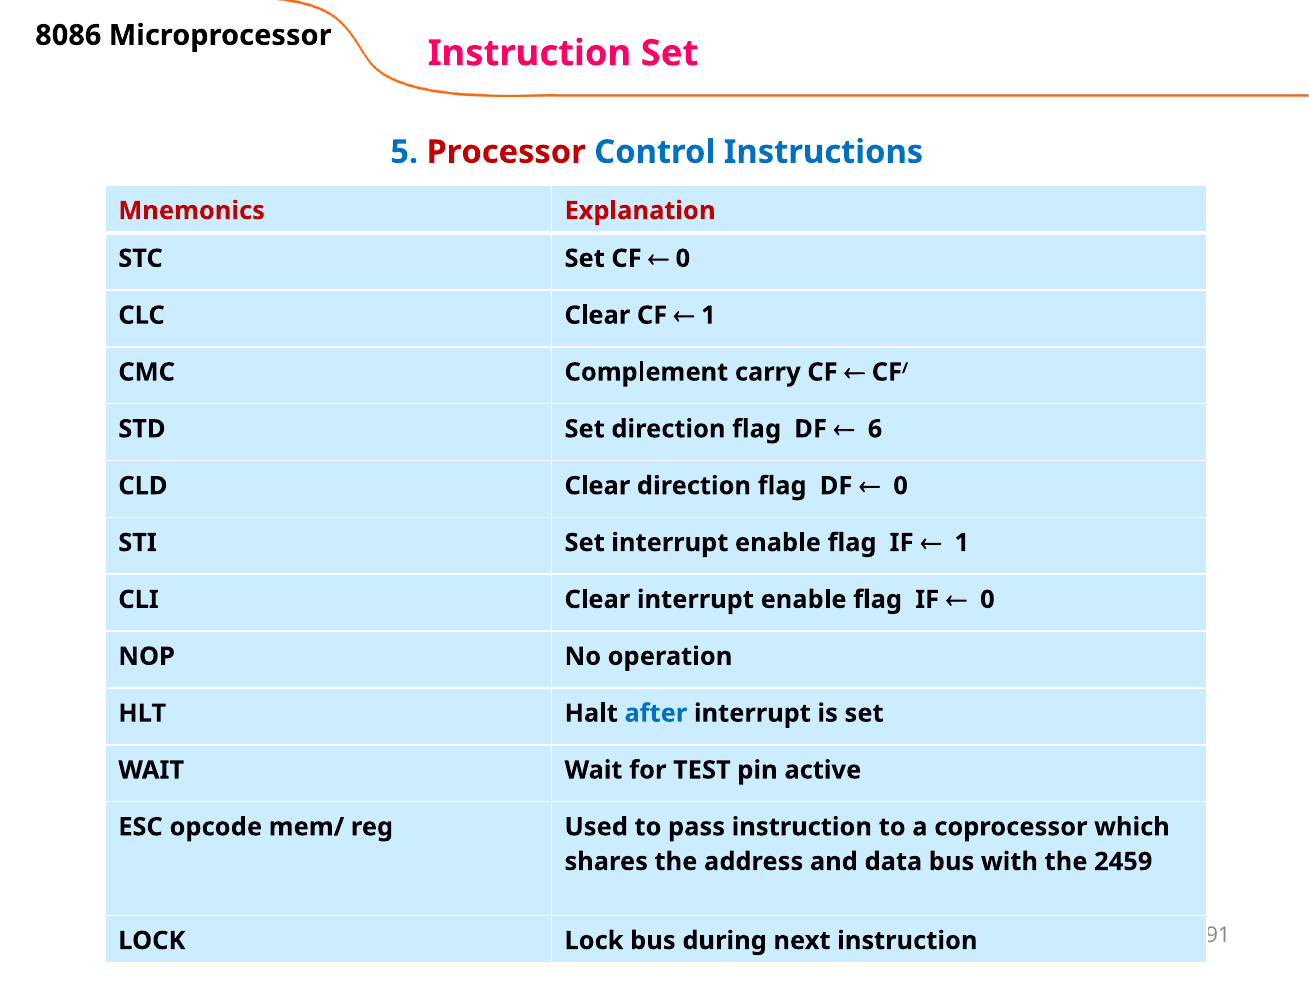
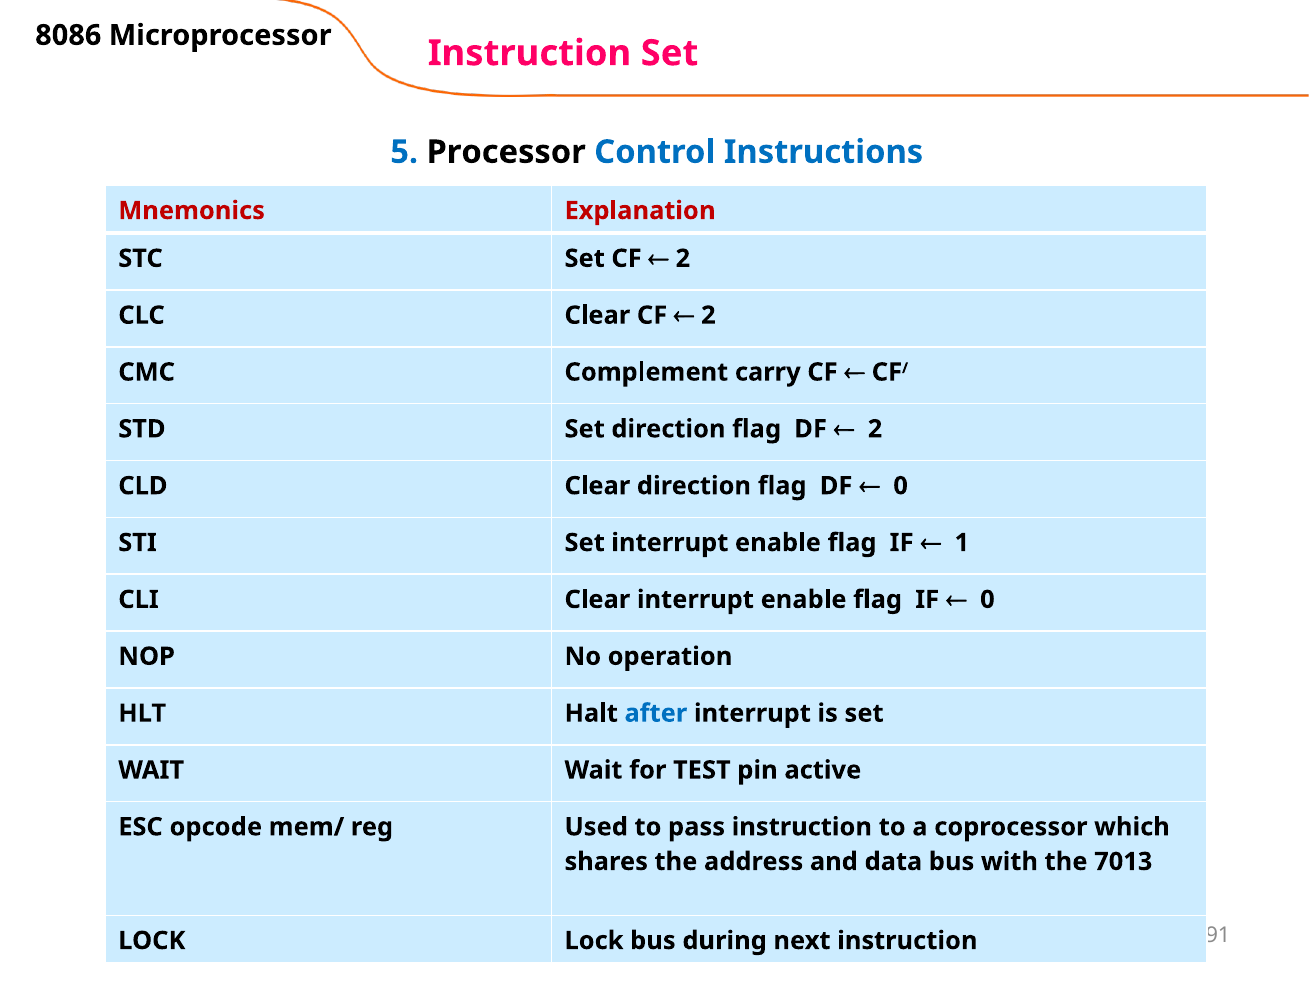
Processor colour: red -> black
0 at (683, 259): 0 -> 2
1 at (708, 316): 1 -> 2
6 at (875, 429): 6 -> 2
2459: 2459 -> 7013
